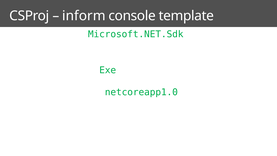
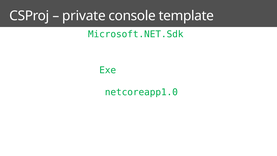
inform: inform -> private
